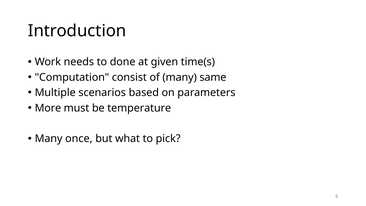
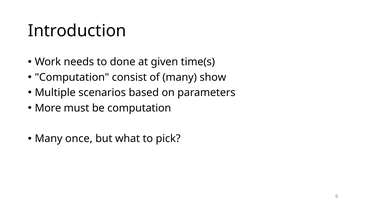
same: same -> show
be temperature: temperature -> computation
